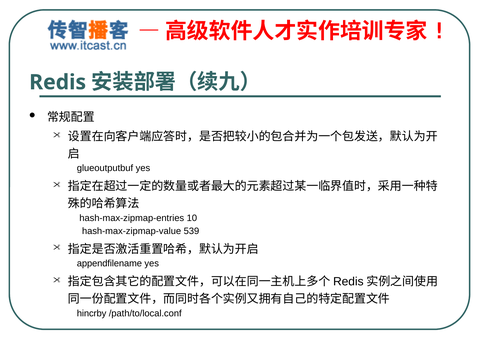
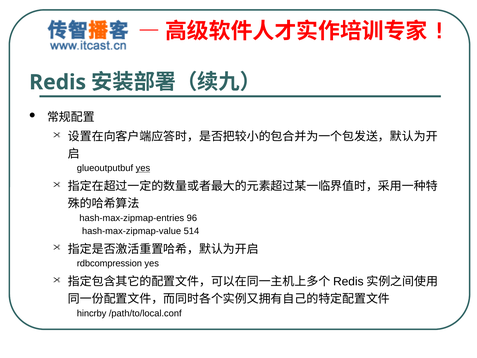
yes at (143, 168) underline: none -> present
10: 10 -> 96
539: 539 -> 514
appendfilename: appendfilename -> rdbcompression
